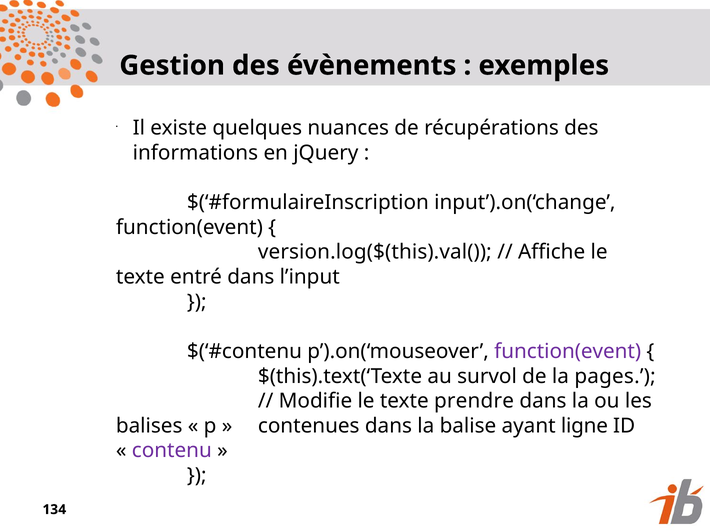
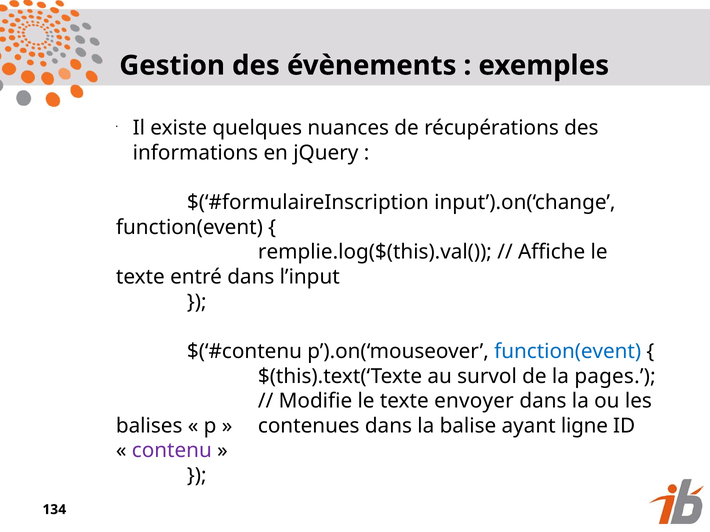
version.log($(this).val(: version.log($(this).val( -> remplie.log($(this).val(
function(event at (568, 352) colour: purple -> blue
prendre: prendre -> envoyer
